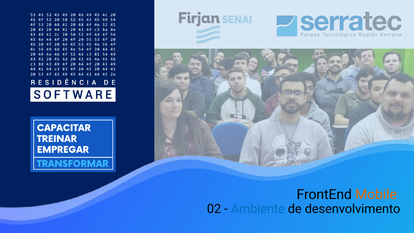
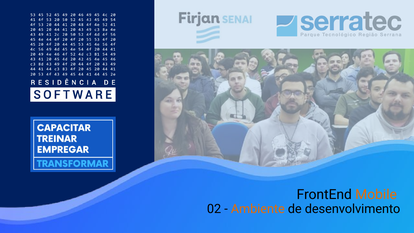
Ambiente colour: blue -> orange
